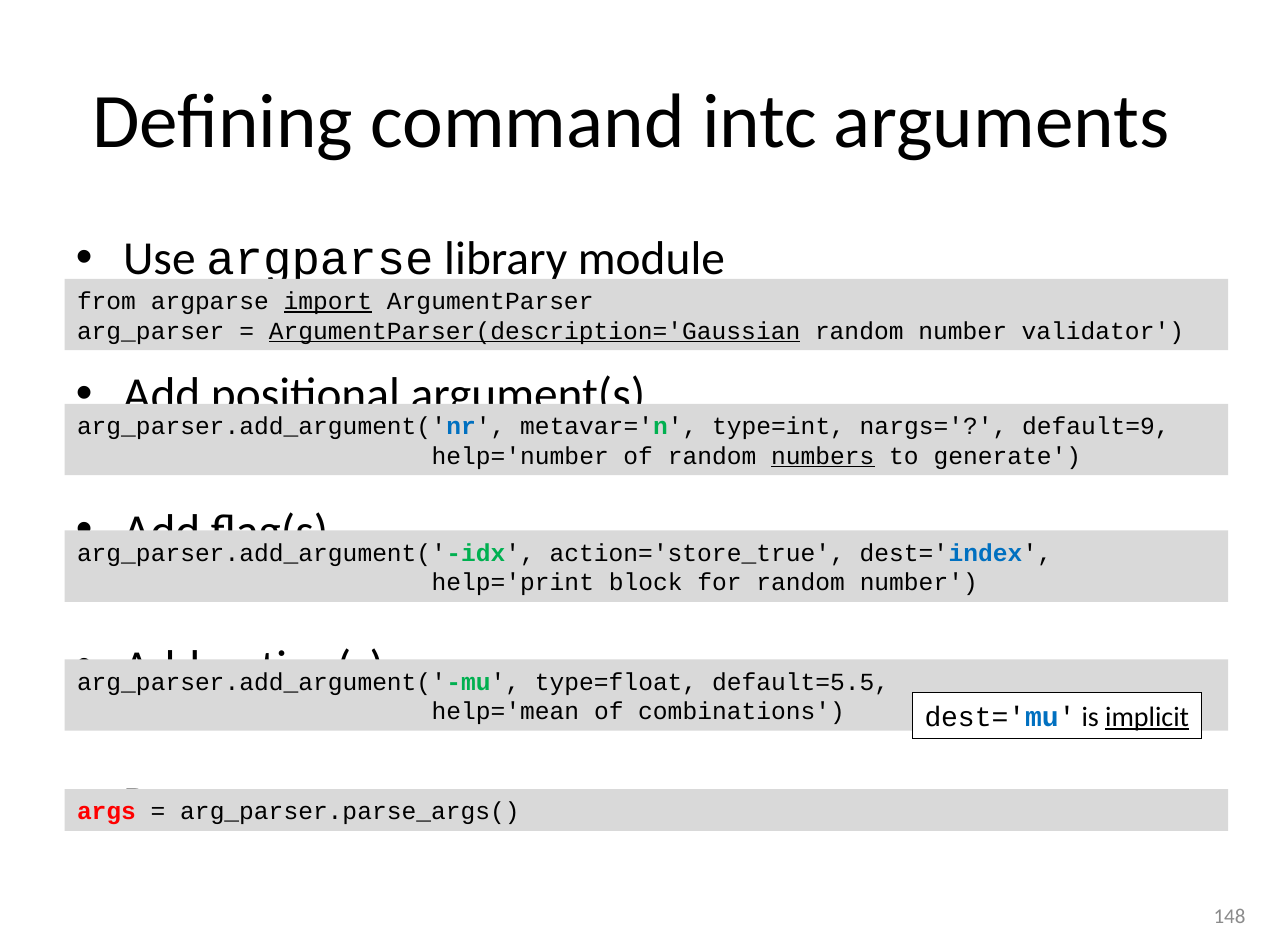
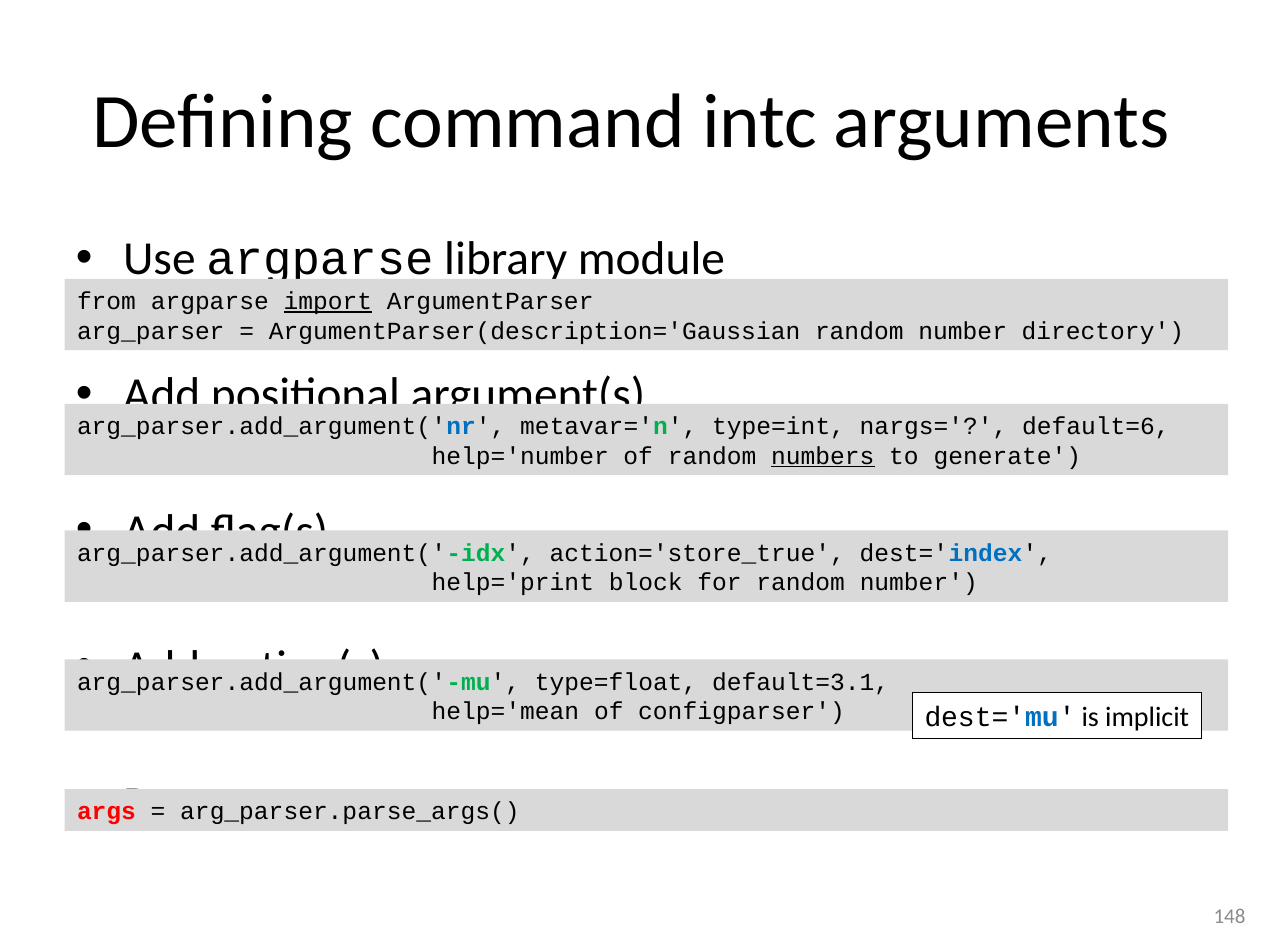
ArgumentParser(description='Gaussian underline: present -> none
validator: validator -> directory
default=9: default=9 -> default=6
default=5.5: default=5.5 -> default=3.1
combinations: combinations -> configparser
implicit underline: present -> none
